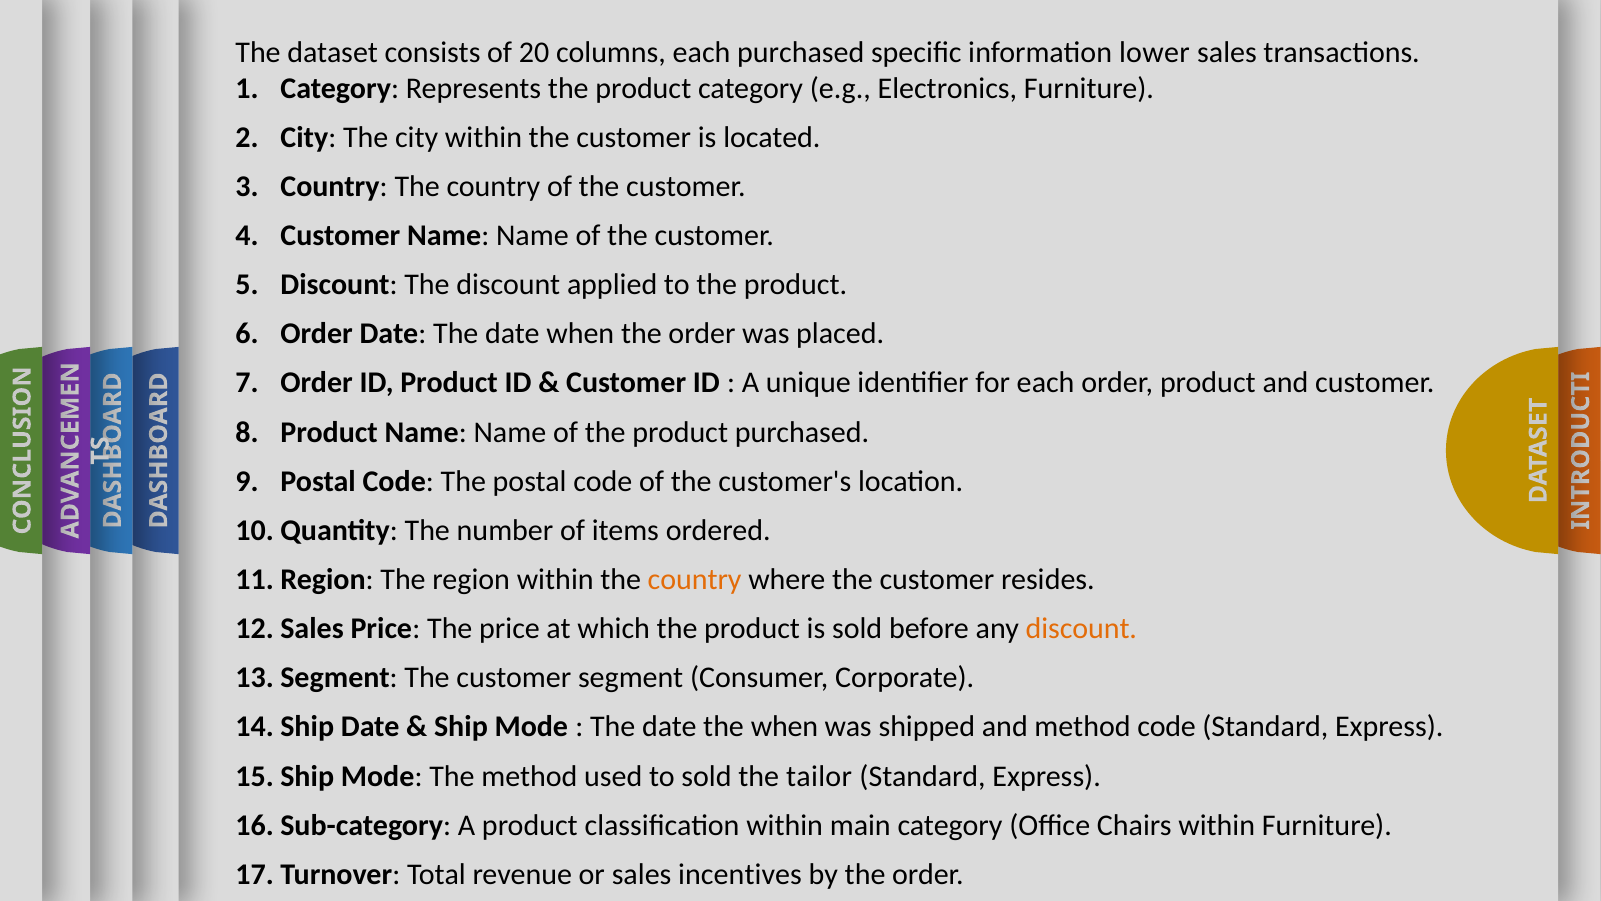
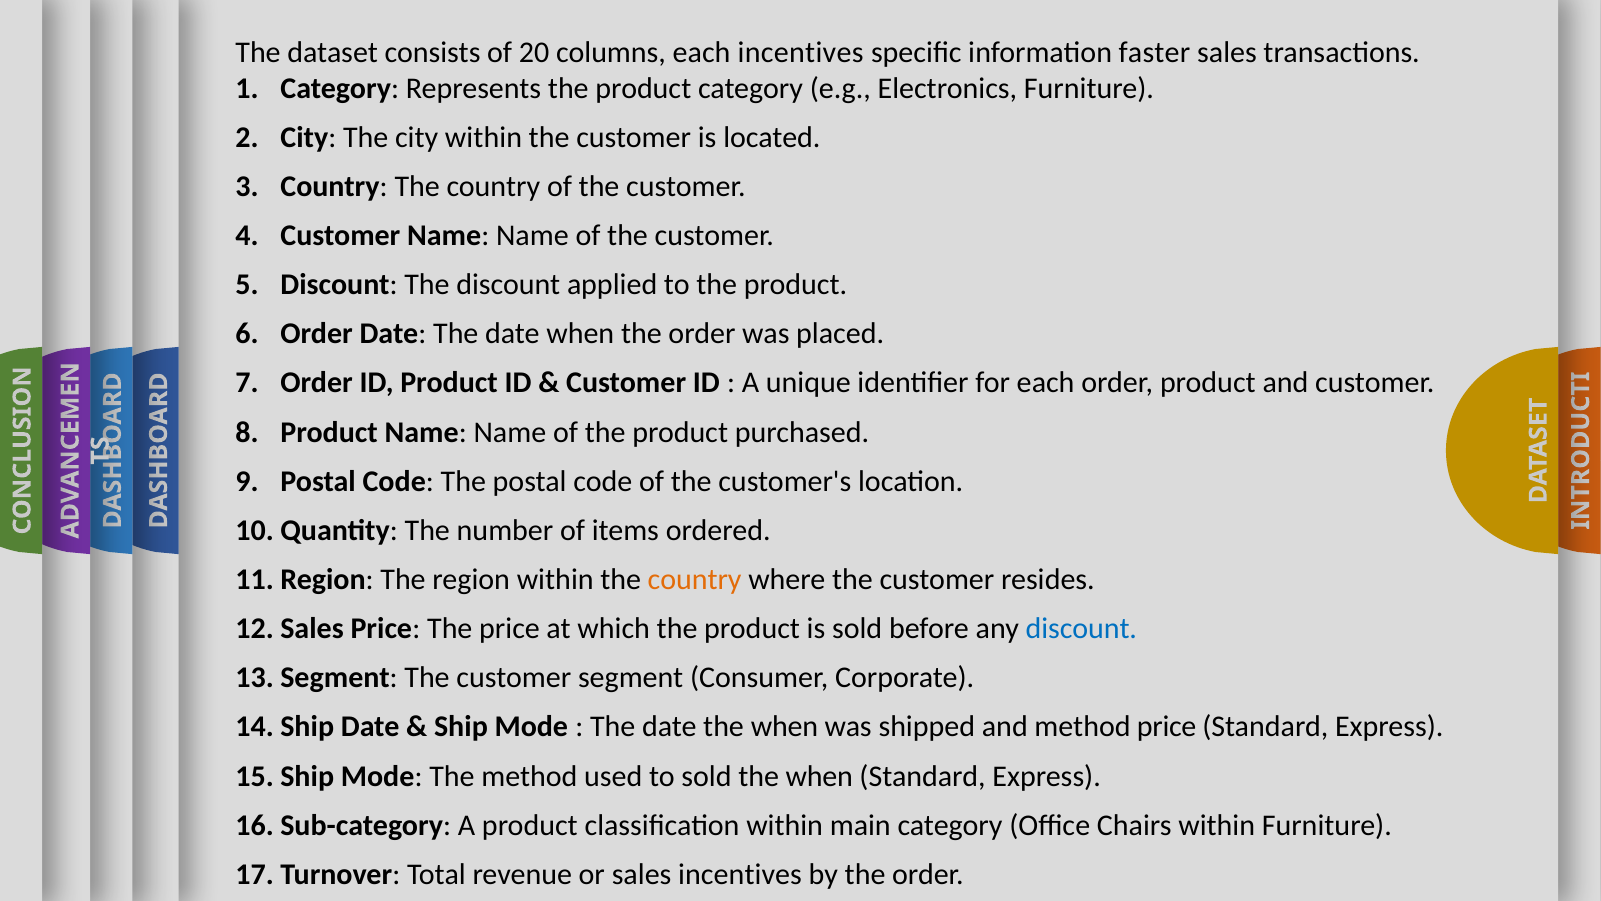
each purchased: purchased -> incentives
lower: lower -> faster
discount at (1081, 628) colour: orange -> blue
method code: code -> price
tailor at (819, 776): tailor -> when
